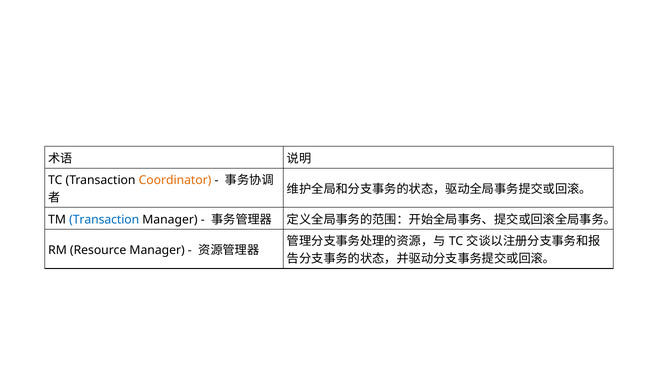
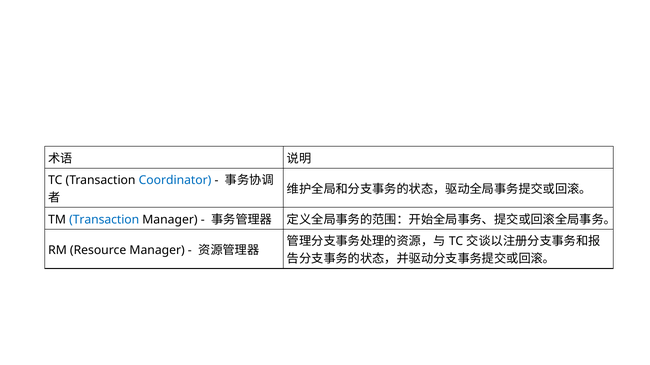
Coordinator colour: orange -> blue
